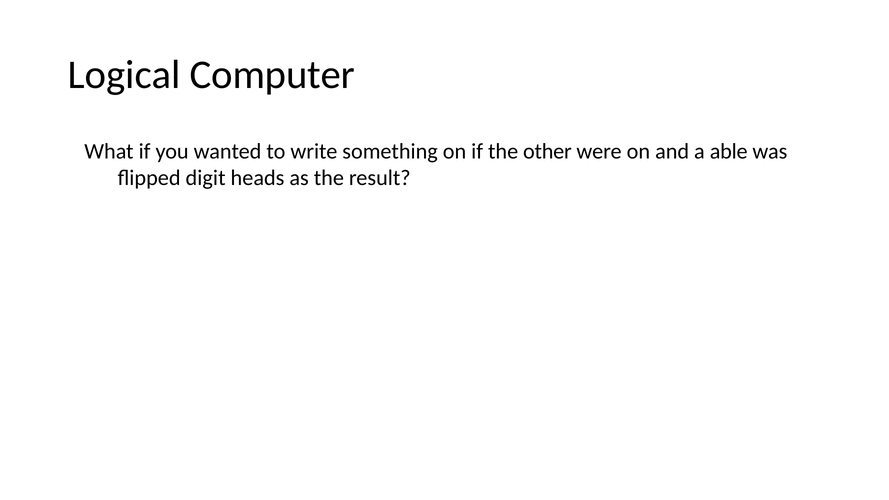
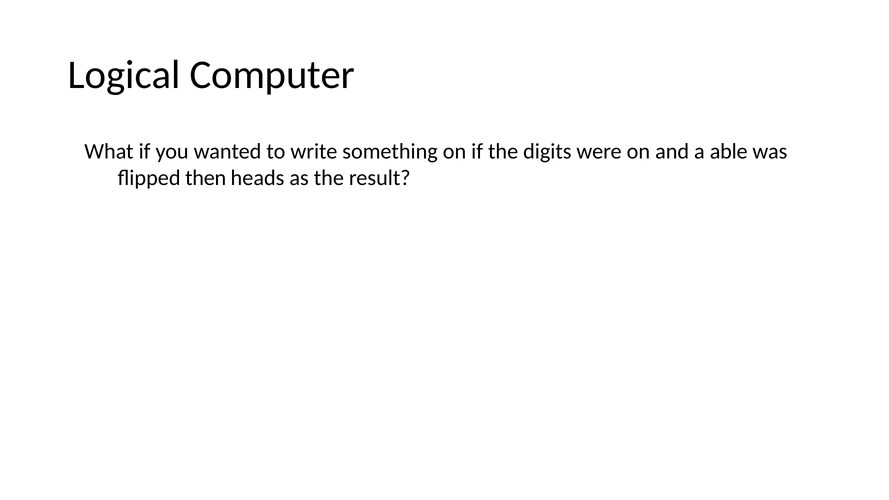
other: other -> digits
digit: digit -> then
